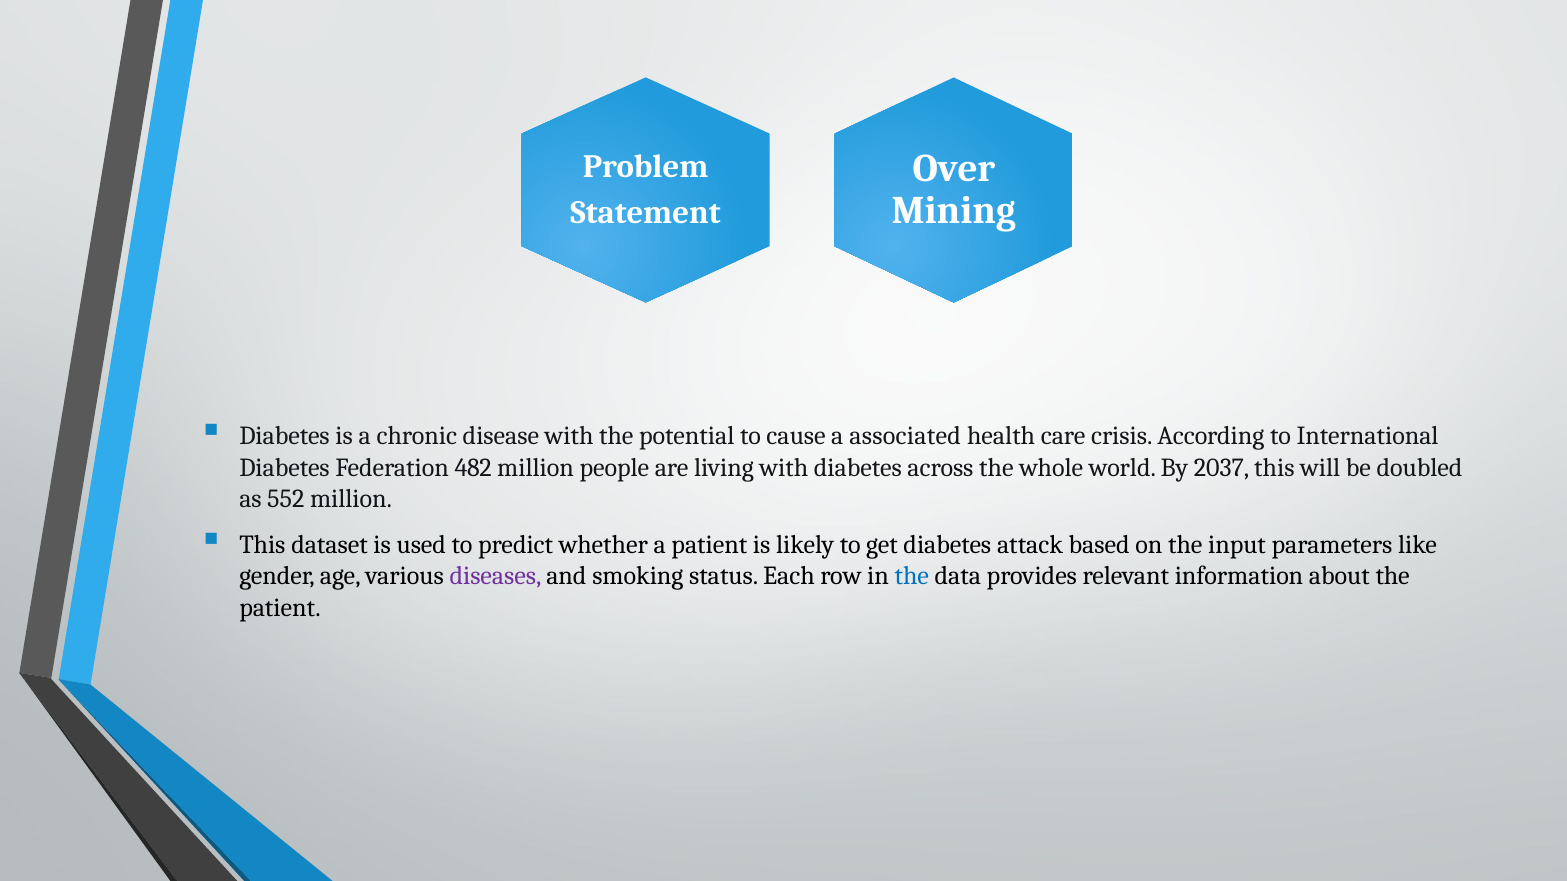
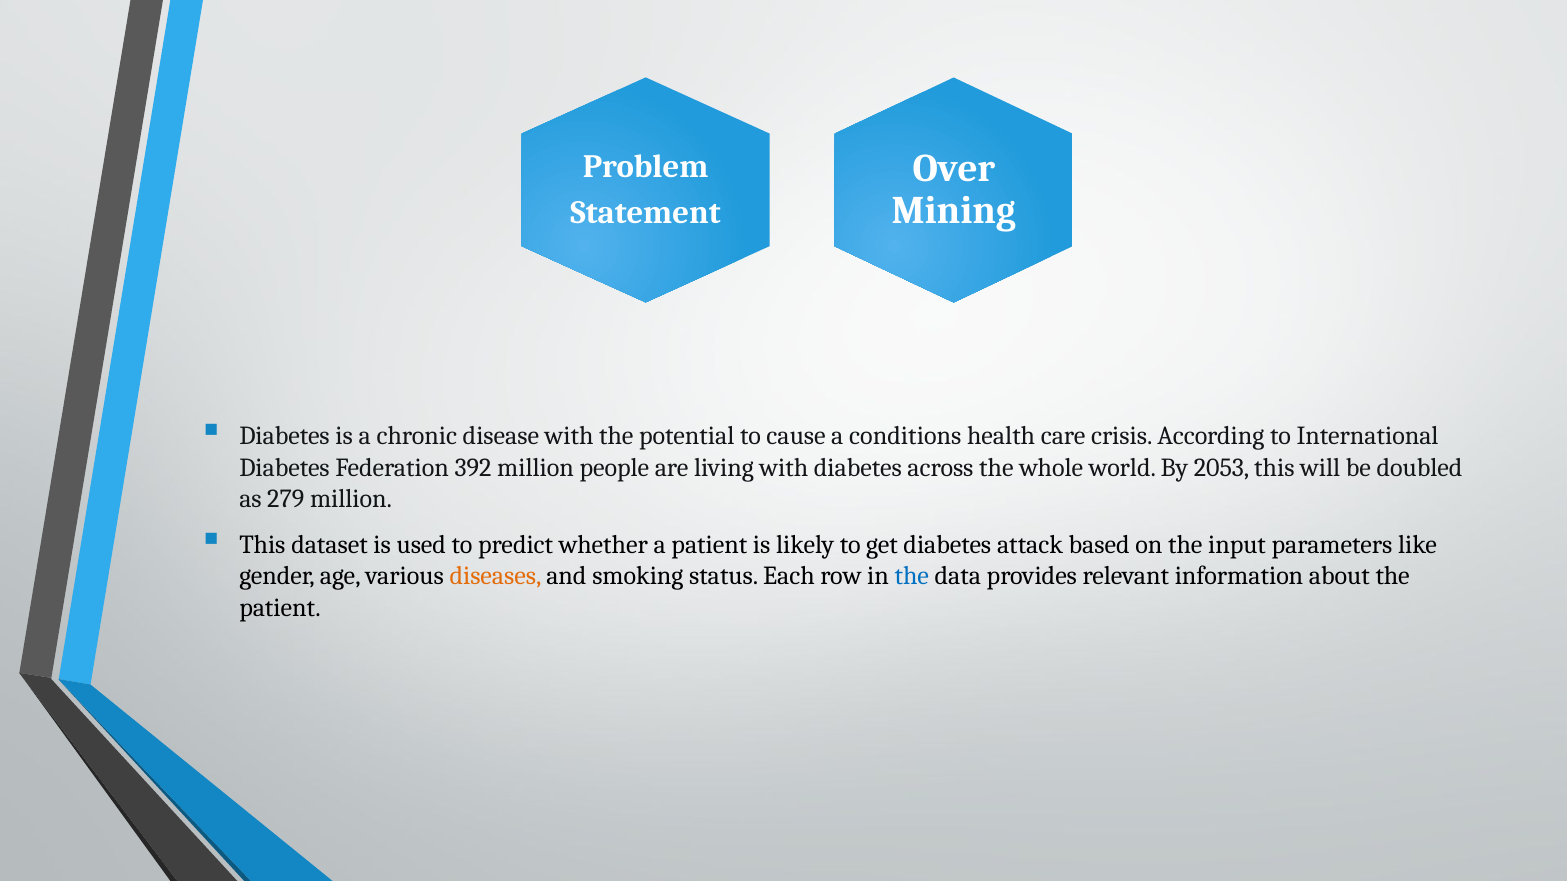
associated: associated -> conditions
482: 482 -> 392
2037: 2037 -> 2053
552: 552 -> 279
diseases colour: purple -> orange
